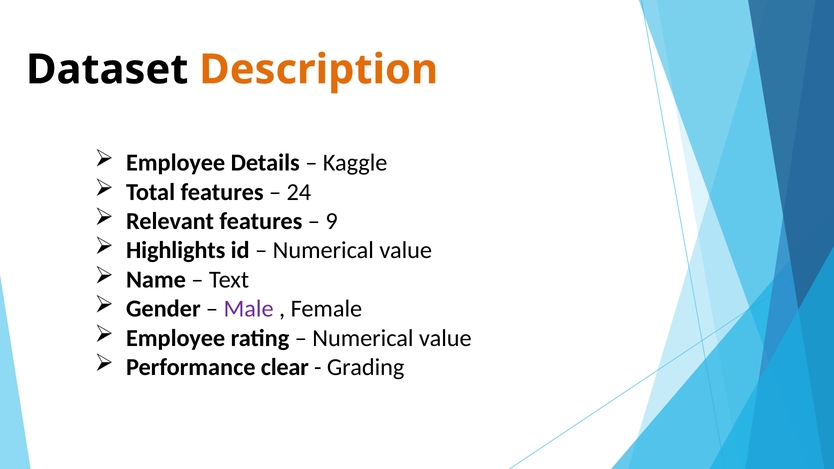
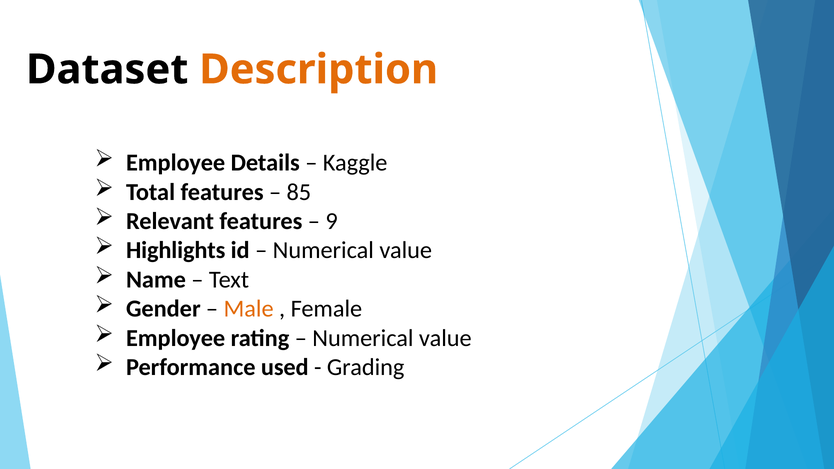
24: 24 -> 85
Male colour: purple -> orange
clear: clear -> used
